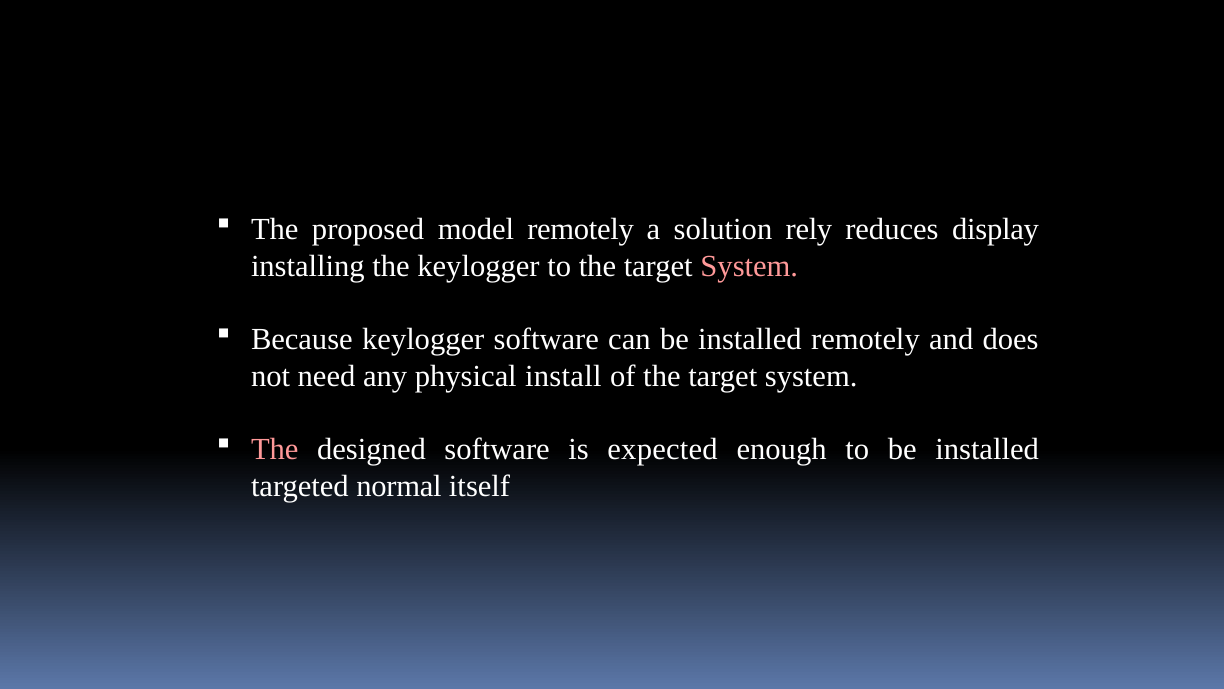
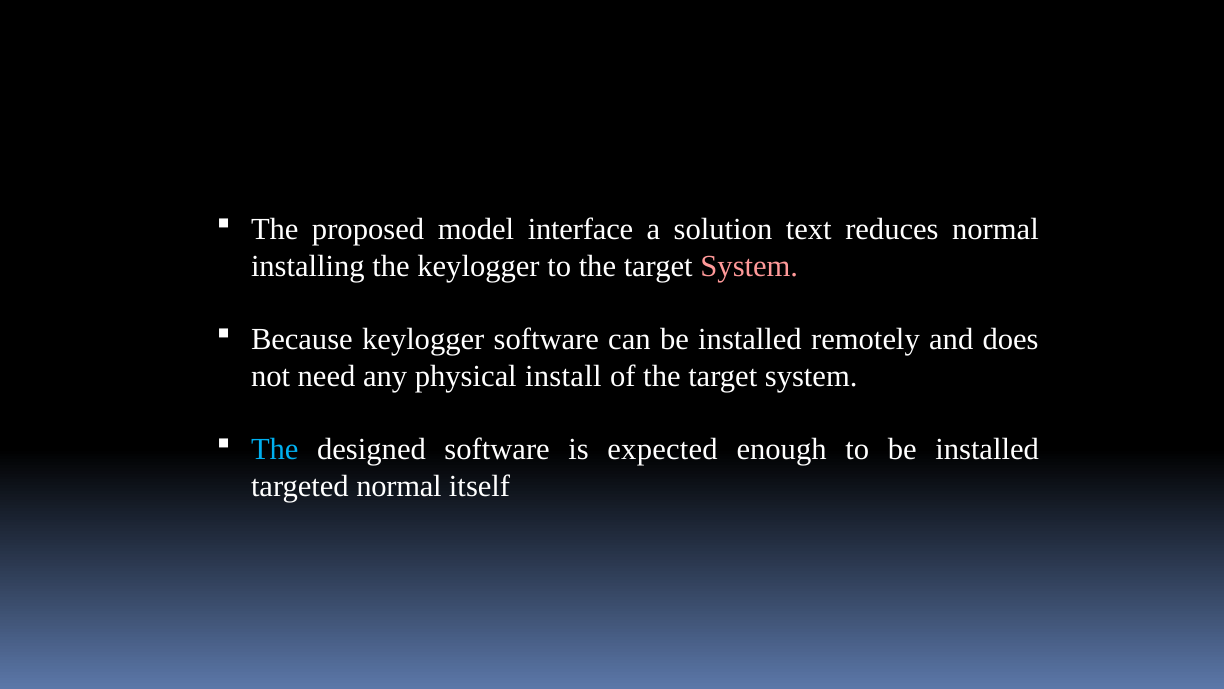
model remotely: remotely -> interface
rely: rely -> text
reduces display: display -> normal
The at (275, 449) colour: pink -> light blue
